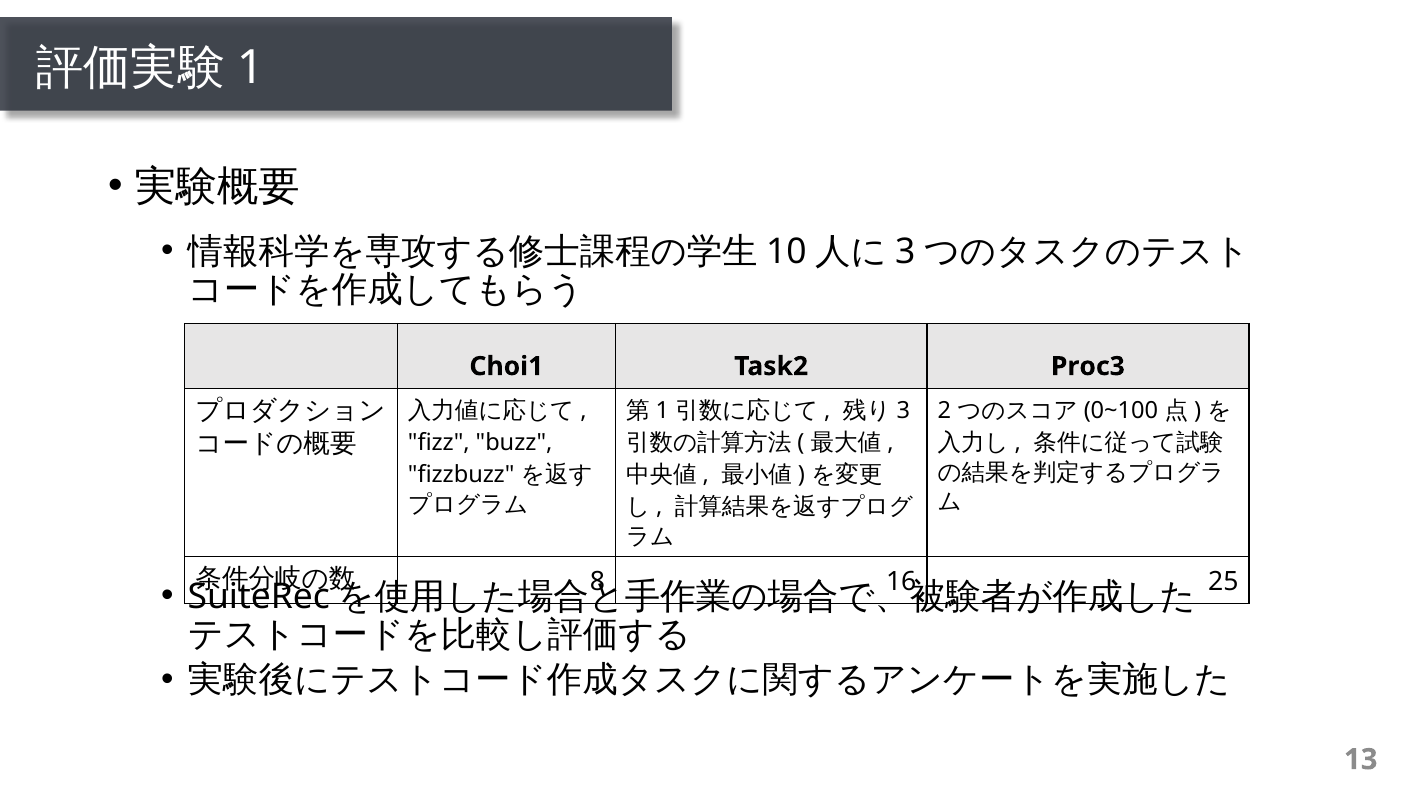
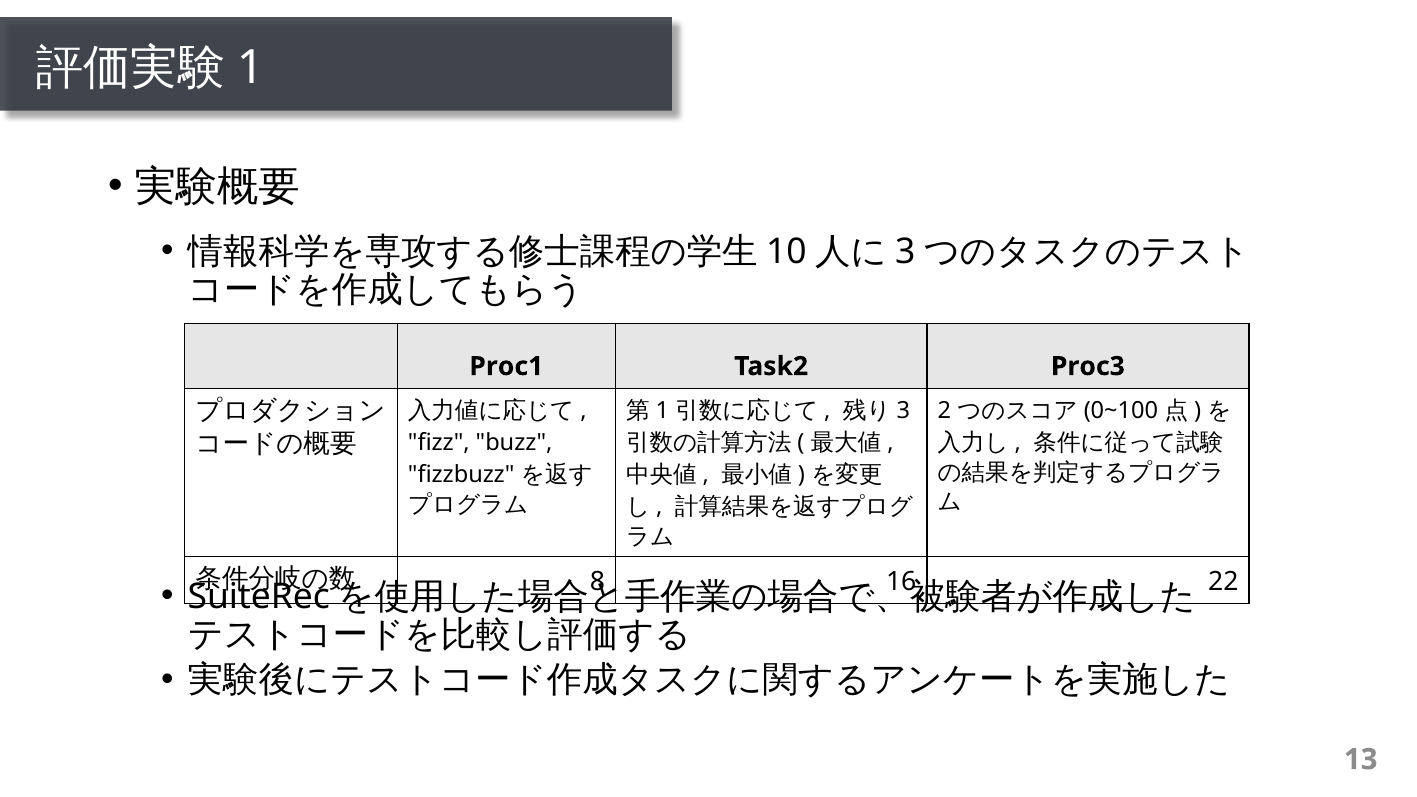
Choi1: Choi1 -> Proc1
25: 25 -> 22
